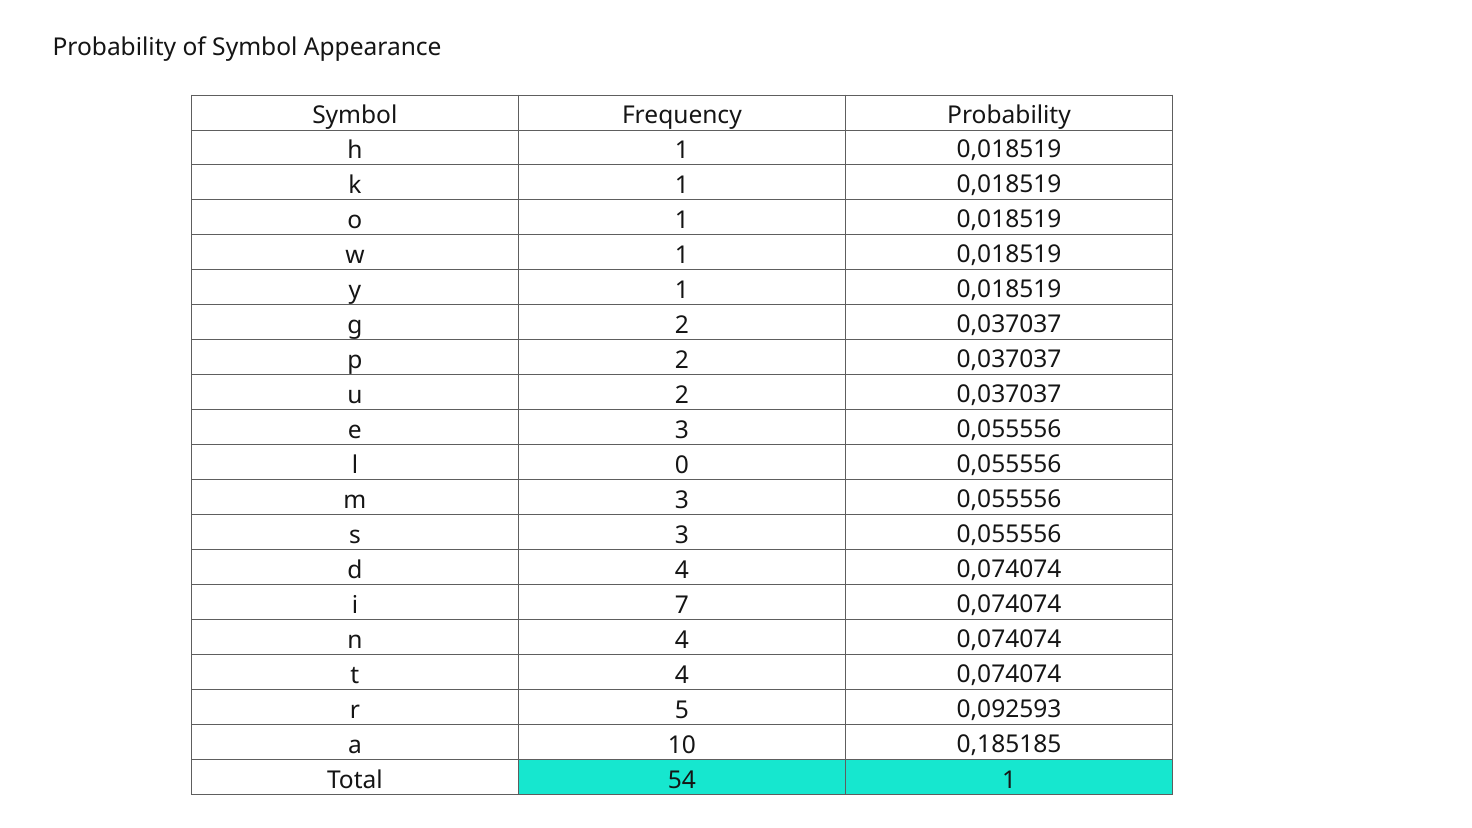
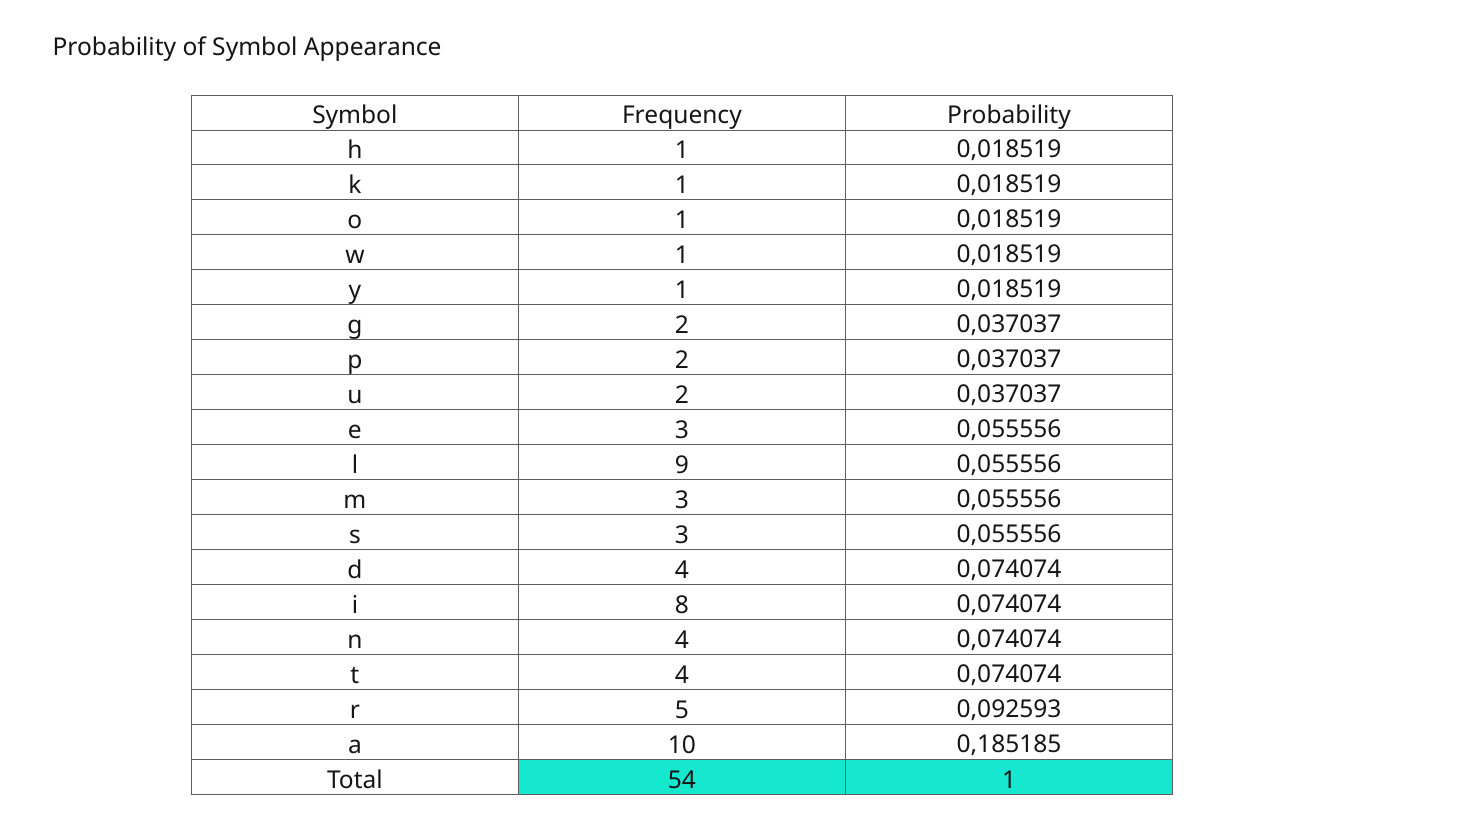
0: 0 -> 9
7: 7 -> 8
